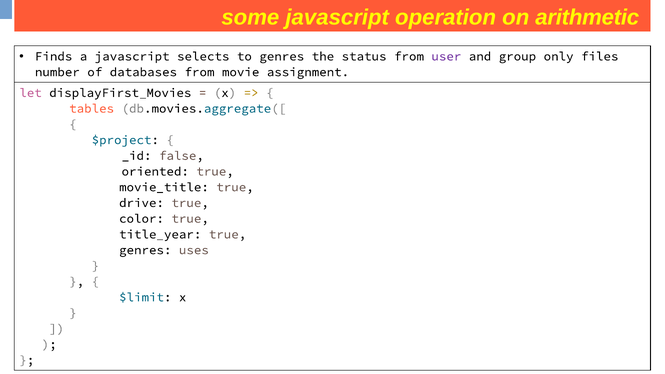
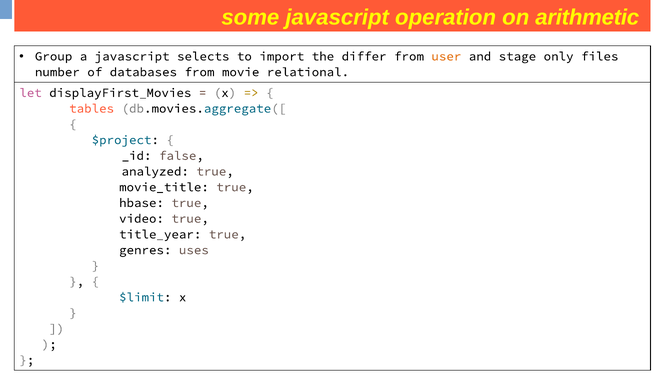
Finds: Finds -> Group
to genres: genres -> import
status: status -> differ
user colour: purple -> orange
group: group -> stage
assignment: assignment -> relational
oriented: oriented -> analyzed
drive: drive -> hbase
color: color -> video
